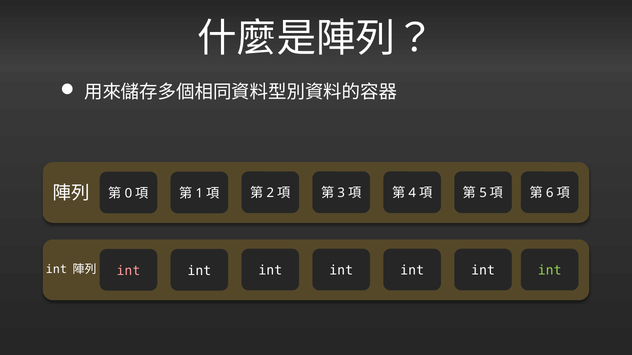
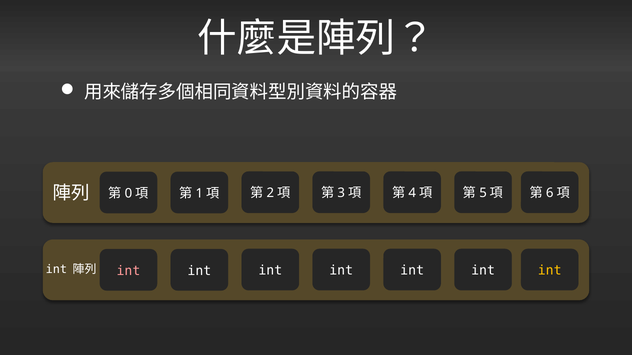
int at (550, 271) colour: light green -> yellow
